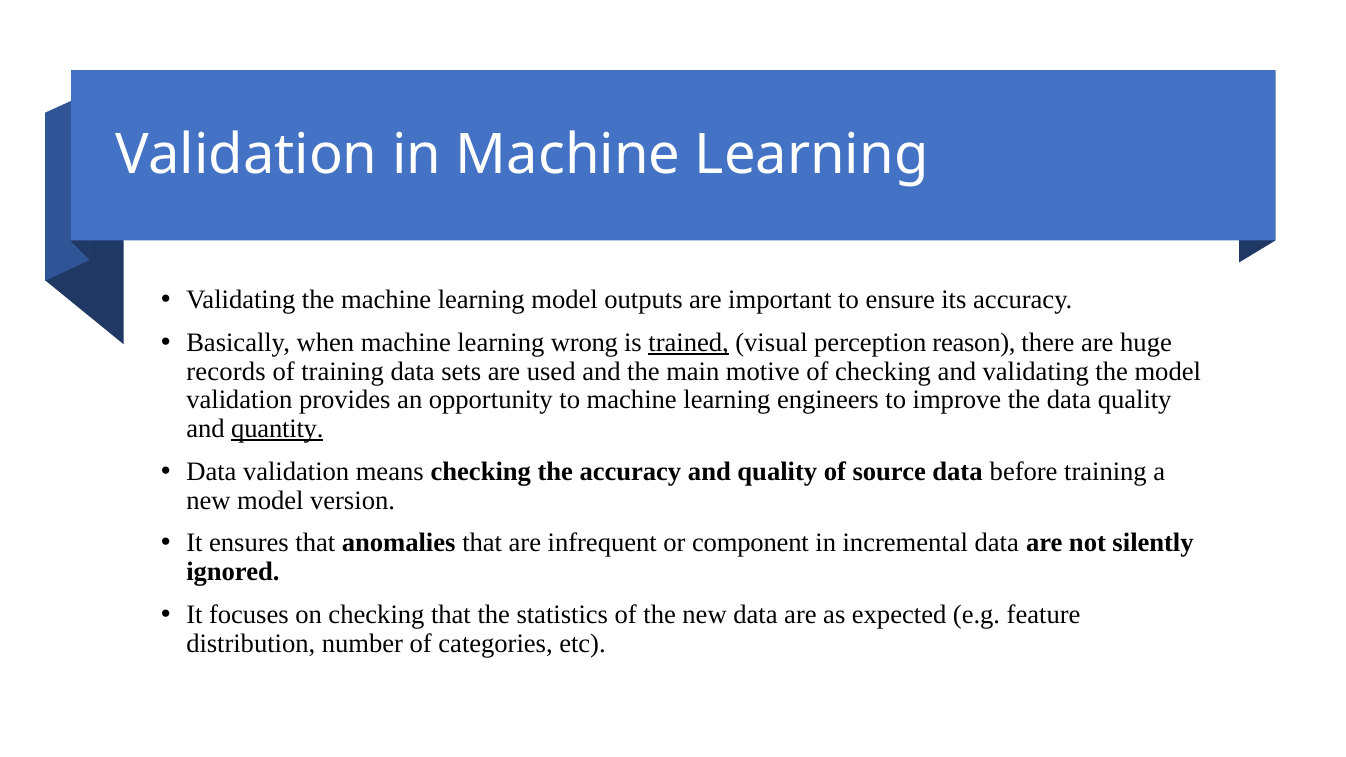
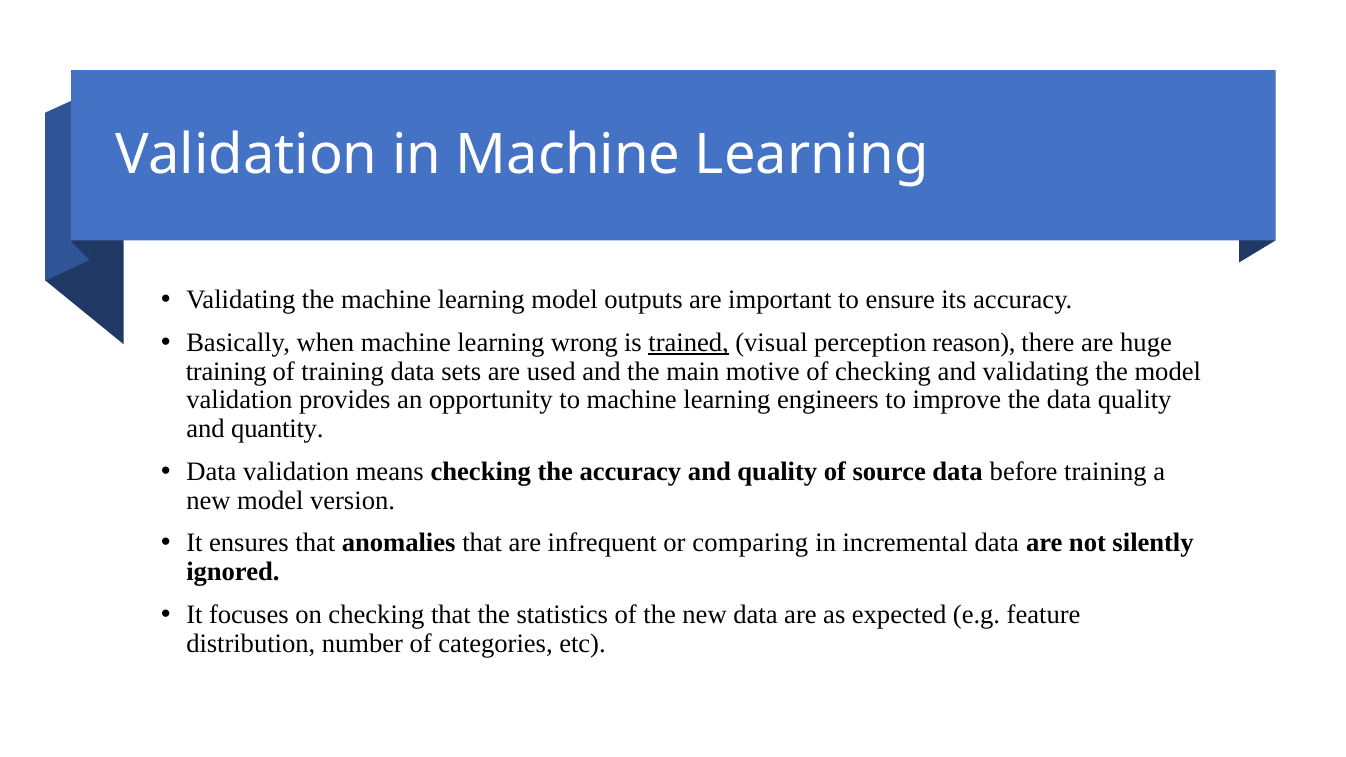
records at (226, 371): records -> training
quantity underline: present -> none
component: component -> comparing
